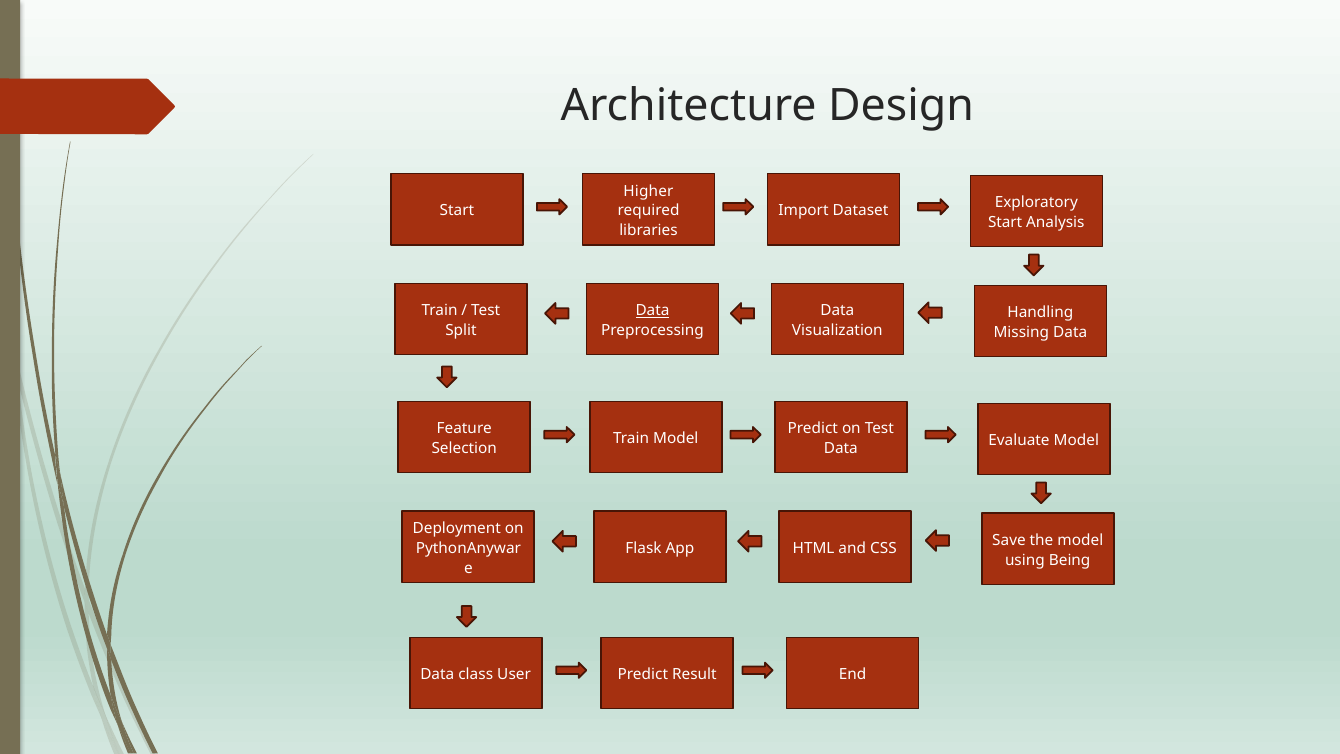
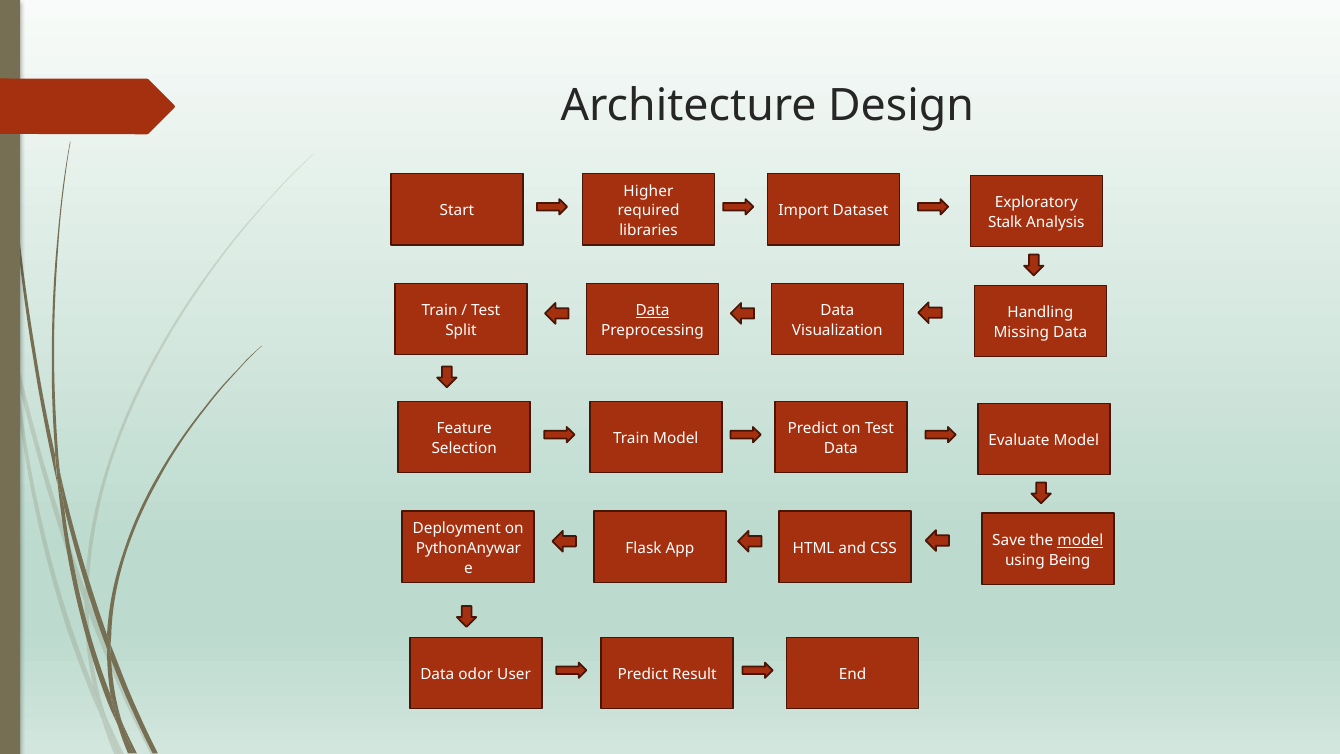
Start at (1005, 223): Start -> Stalk
model at (1080, 541) underline: none -> present
class: class -> odor
